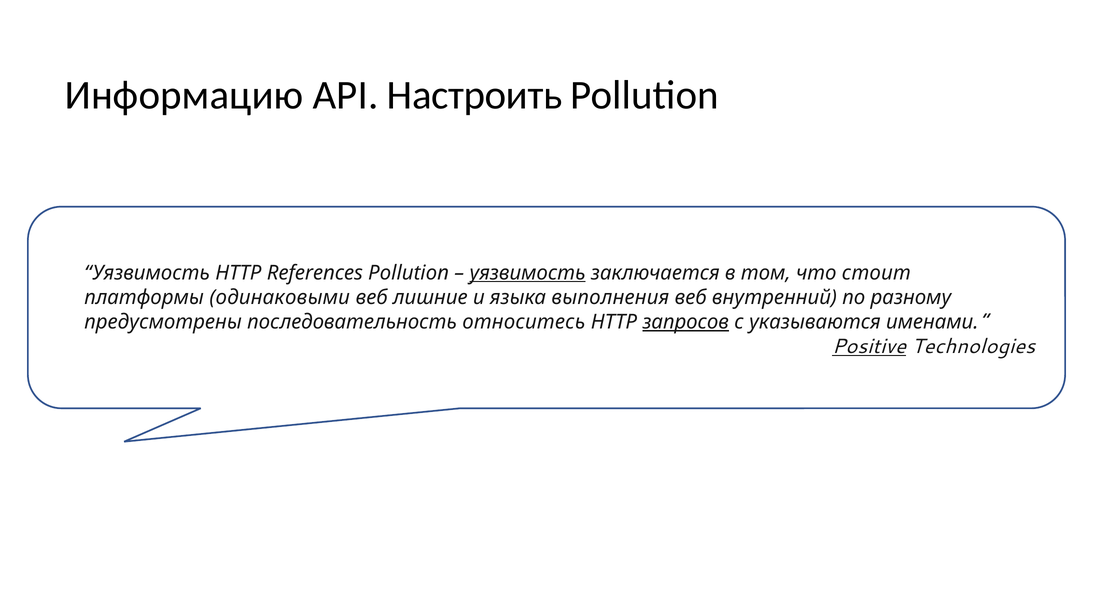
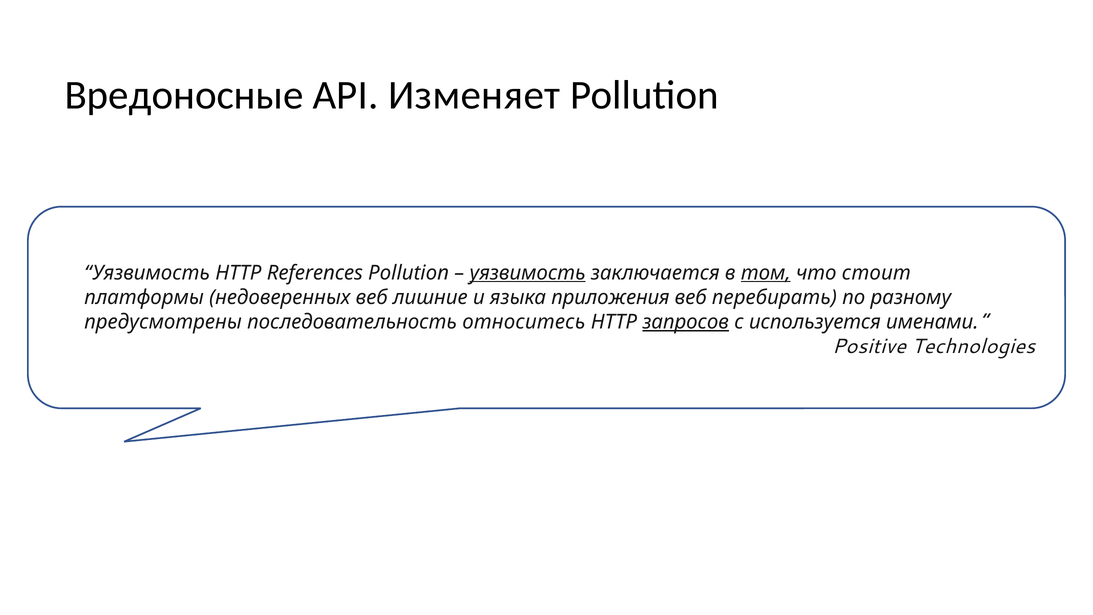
Информацию: Информацию -> Вредоносные
Настроить: Настроить -> Изменяет
том underline: none -> present
одинаковыми: одинаковыми -> недоверенных
выполнения: выполнения -> приложения
внутренний: внутренний -> перебирать
указываются: указываются -> используется
Positive underline: present -> none
